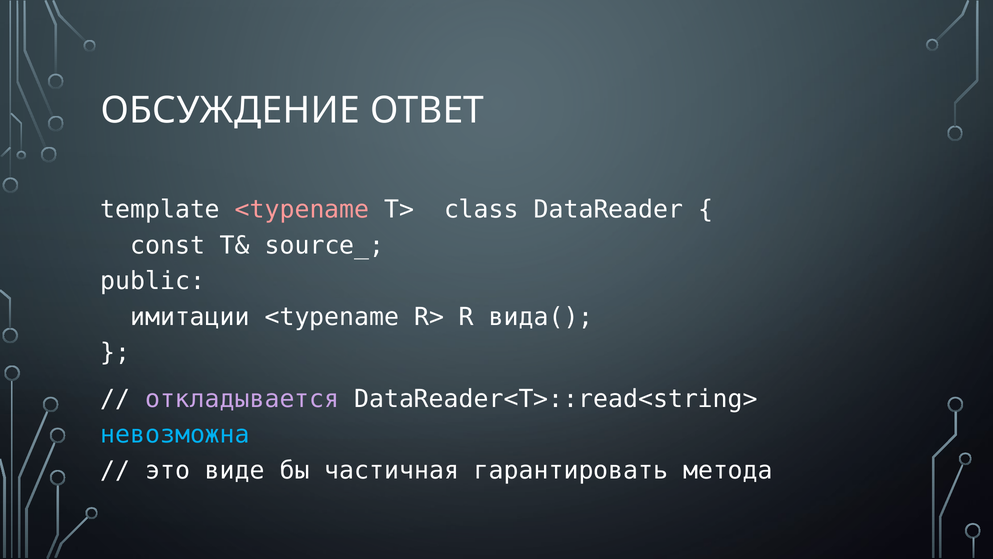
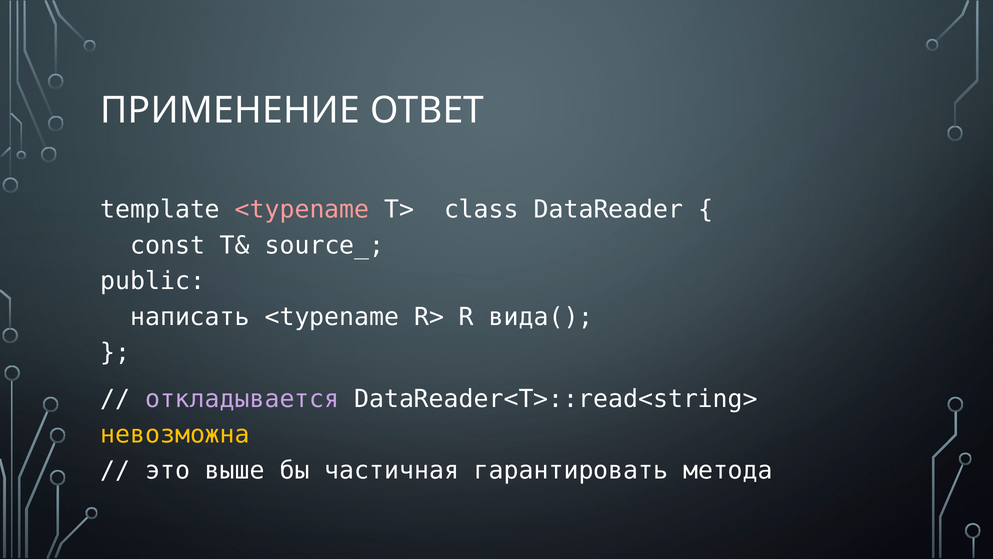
ОБСУЖДЕНИЕ: ОБСУЖДЕНИЕ -> ПРИМЕНЕНИЕ
имитации: имитации -> написать
невозможна colour: light blue -> yellow
виде: виде -> выше
